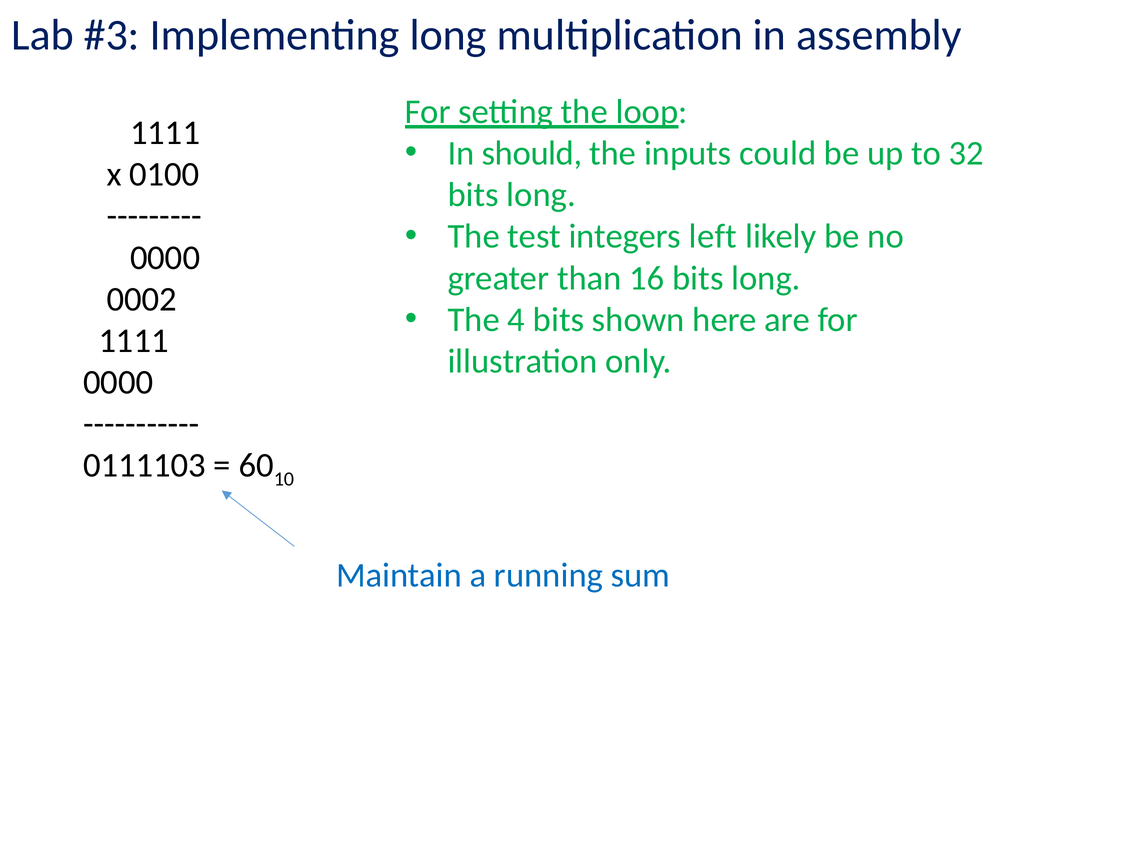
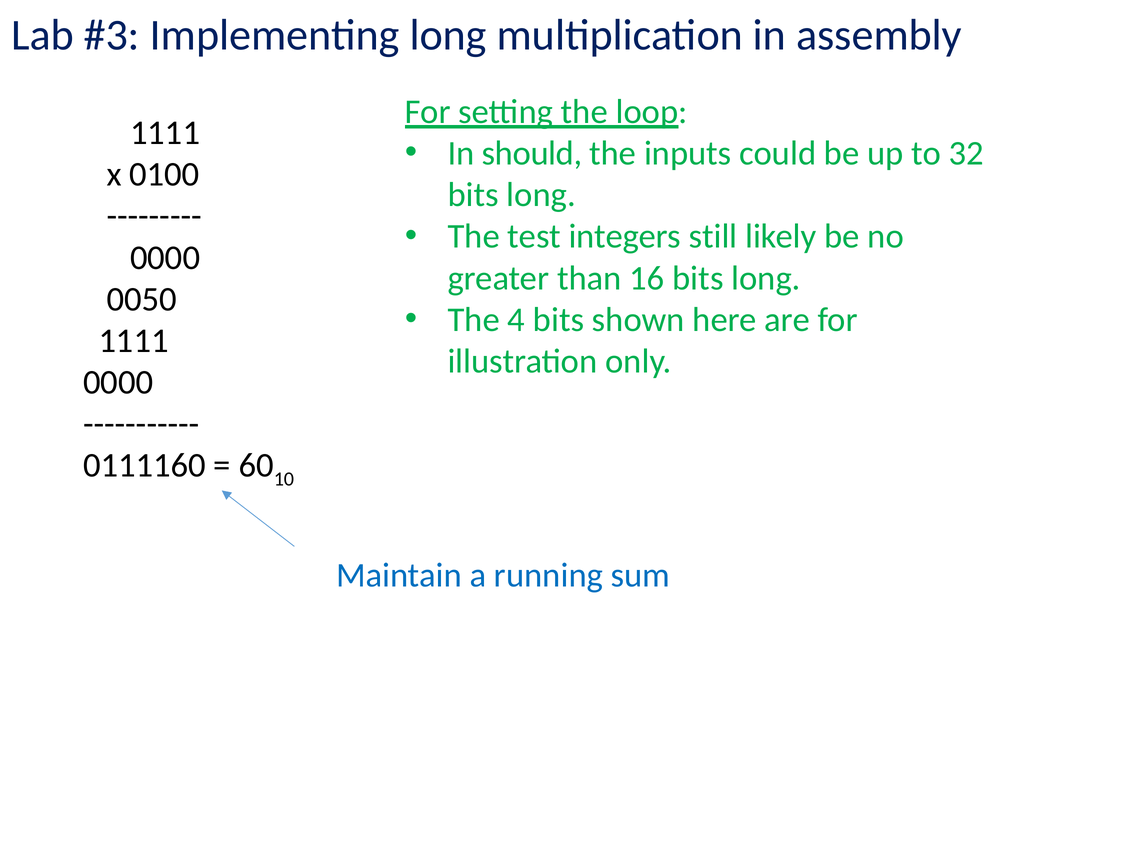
left: left -> still
0002: 0002 -> 0050
0111103: 0111103 -> 0111160
